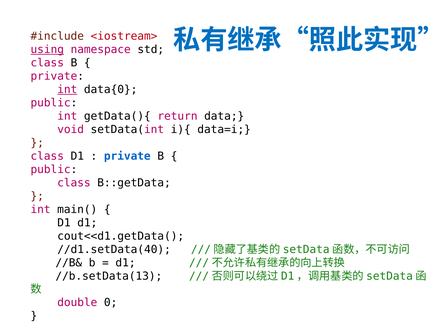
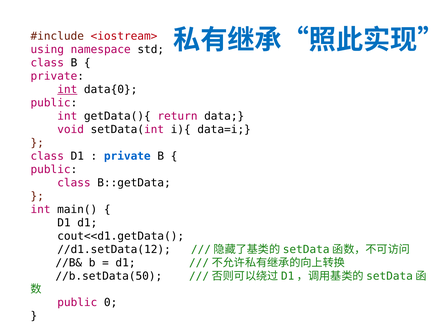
using underline: present -> none
//d1.setData(40: //d1.setData(40 -> //d1.setData(12
//b.setData(13: //b.setData(13 -> //b.setData(50
double at (77, 303): double -> public
